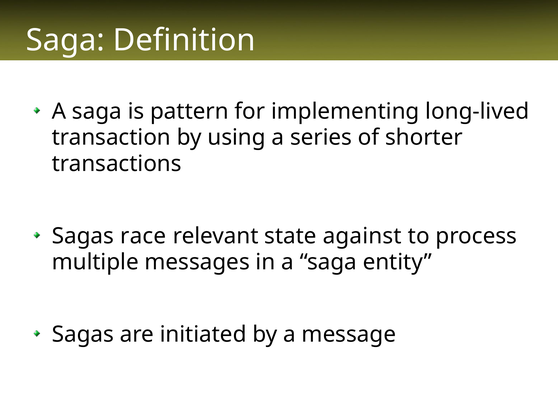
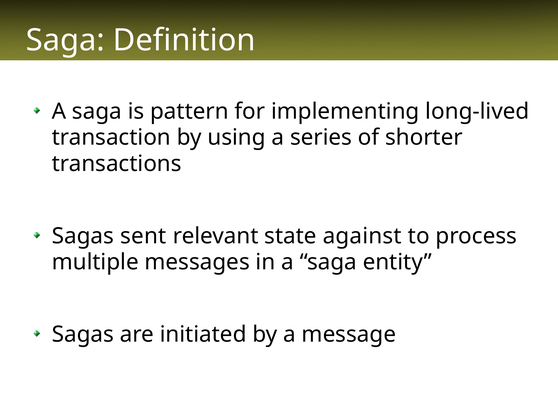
race: race -> sent
